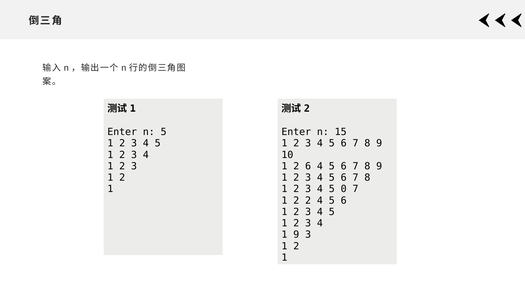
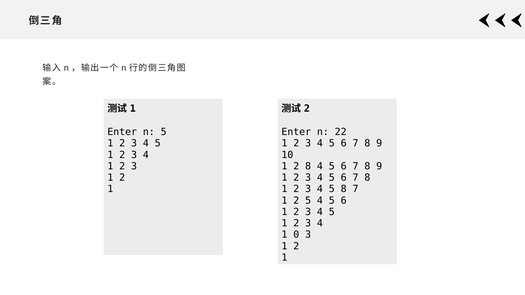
15: 15 -> 22
2 6: 6 -> 8
5 0: 0 -> 8
2 2: 2 -> 5
1 9: 9 -> 0
